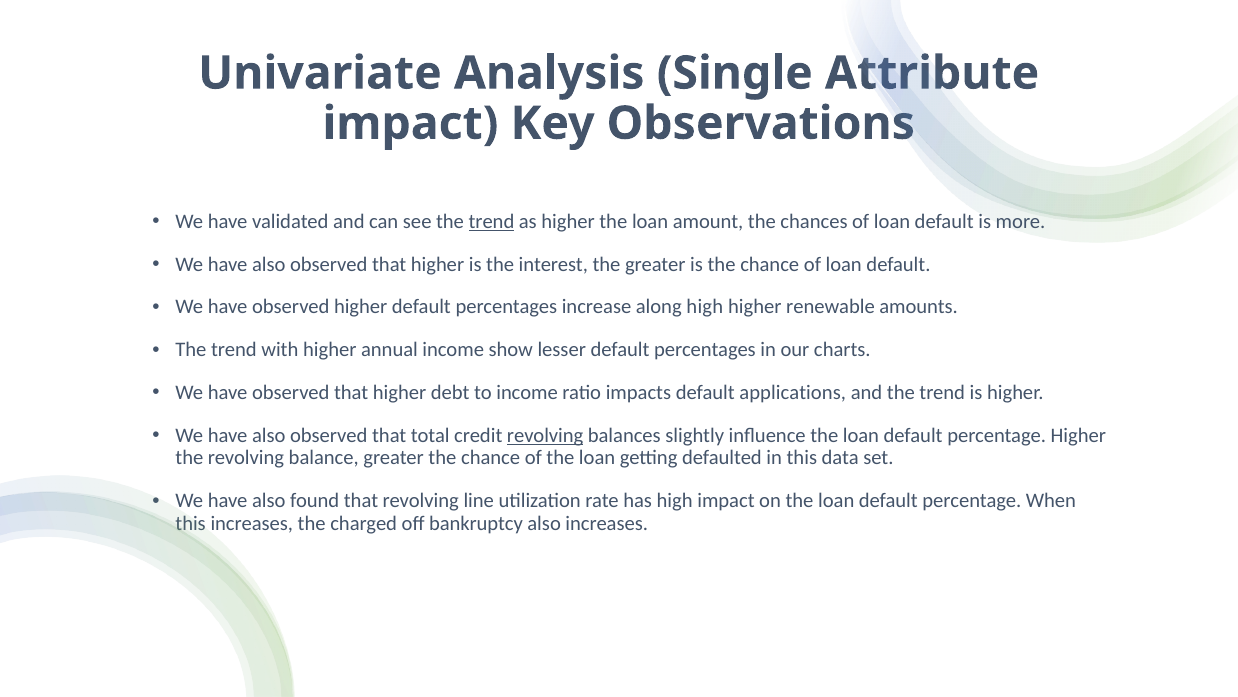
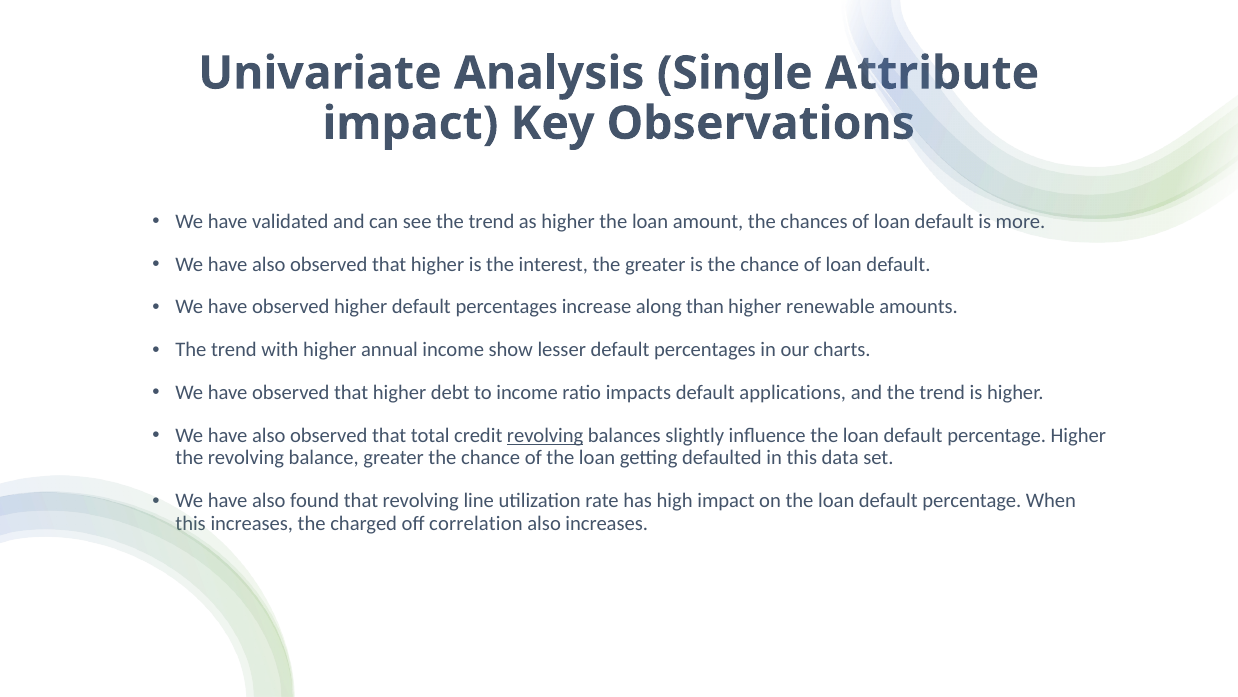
trend at (491, 221) underline: present -> none
along high: high -> than
bankruptcy: bankruptcy -> correlation
